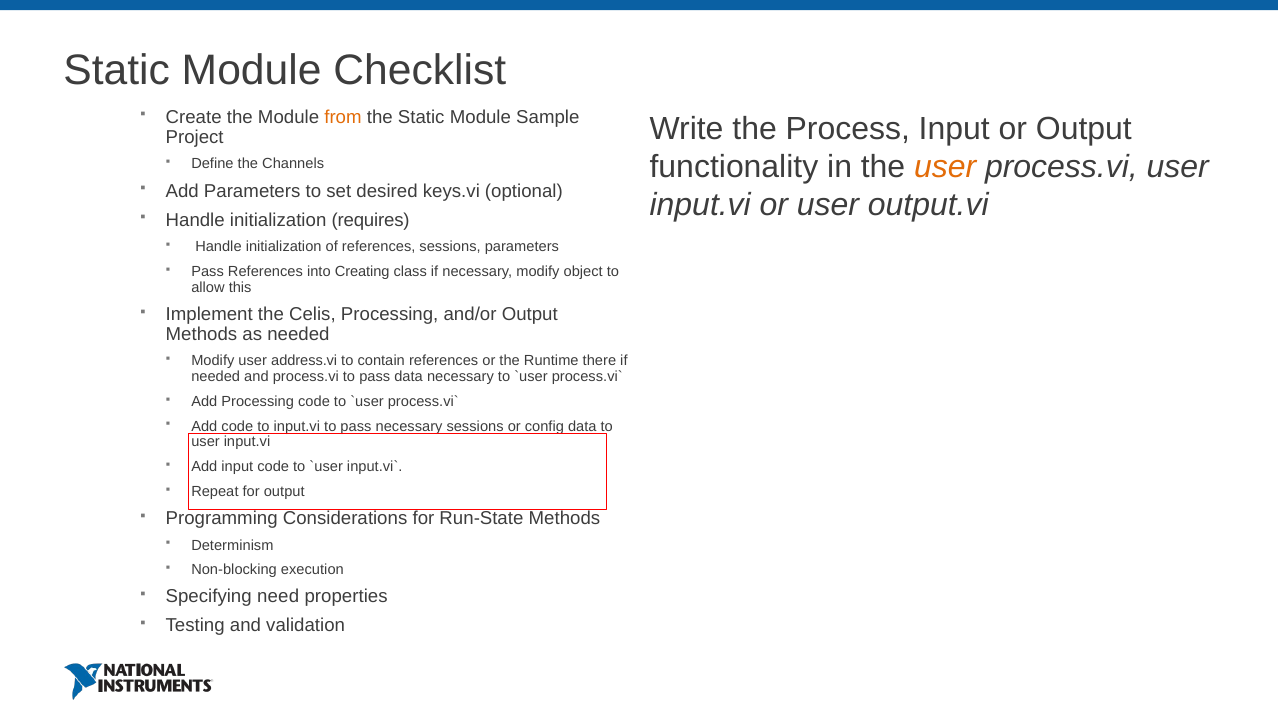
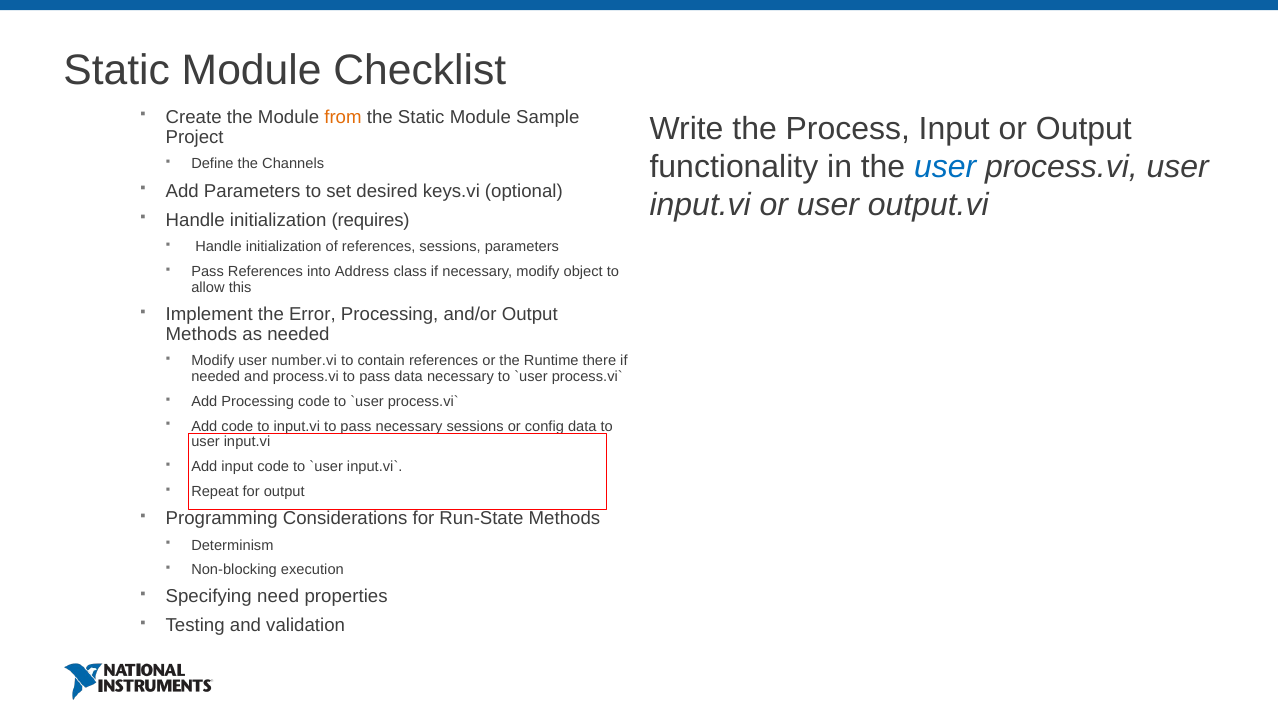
user at (945, 167) colour: orange -> blue
Creating: Creating -> Address
Celis: Celis -> Error
address.vi: address.vi -> number.vi
